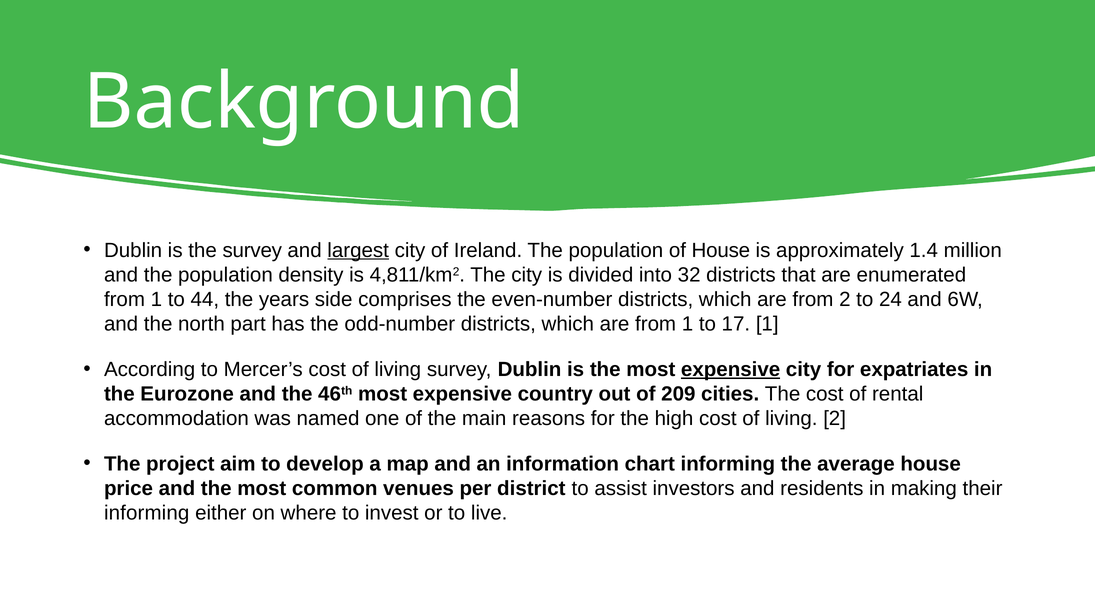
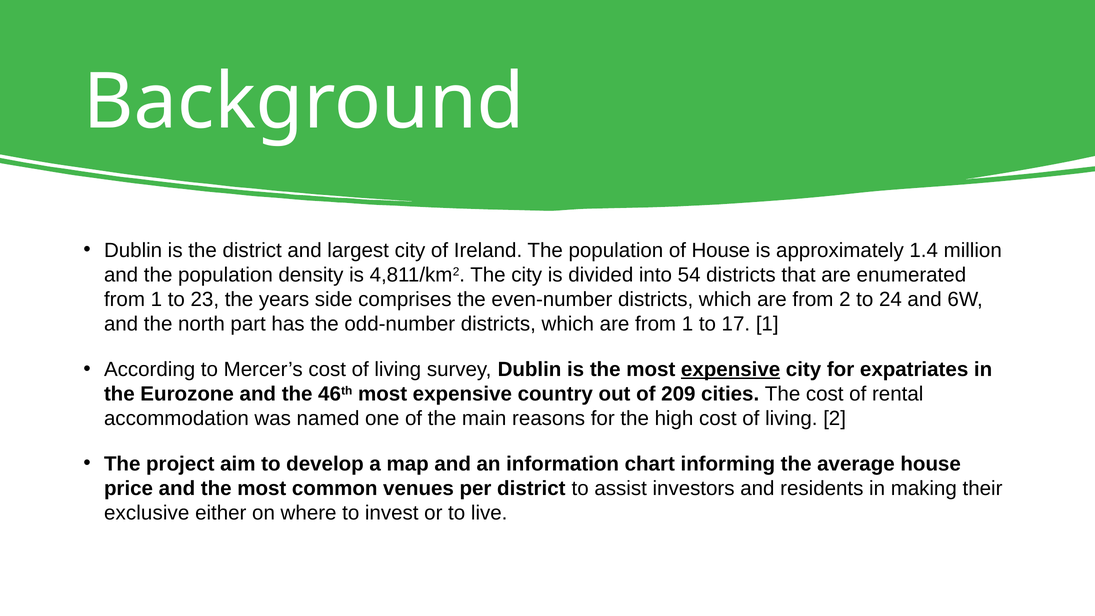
the survey: survey -> district
largest underline: present -> none
32: 32 -> 54
44: 44 -> 23
informing at (147, 513): informing -> exclusive
